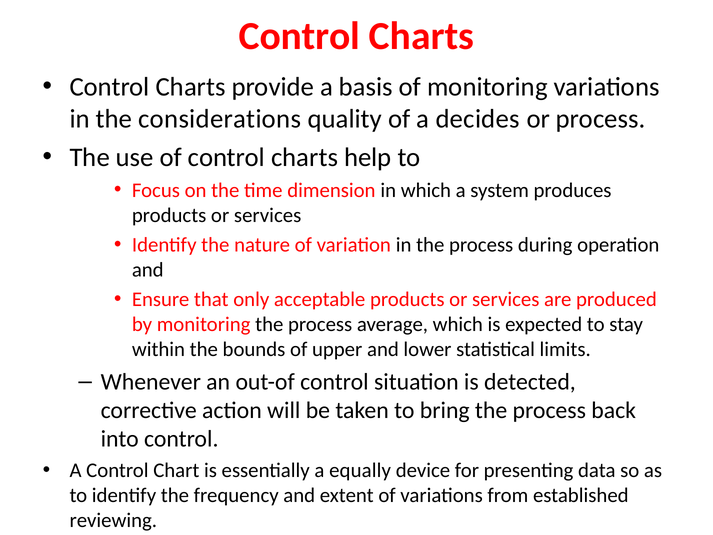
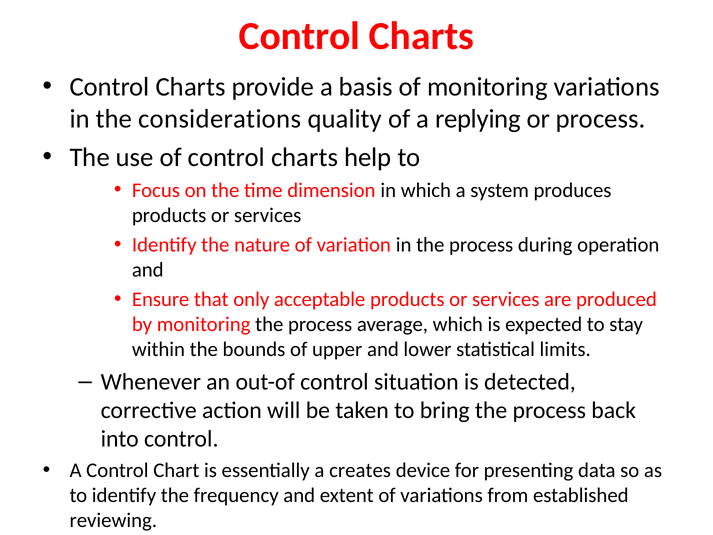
decides: decides -> replying
equally: equally -> creates
